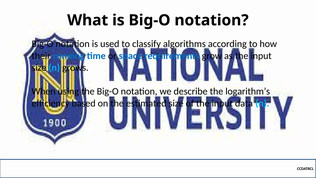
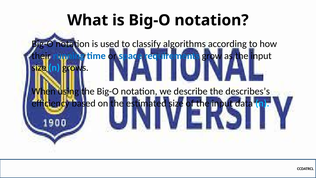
logarithm’s: logarithm’s -> describes’s
